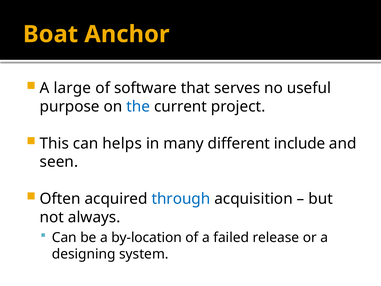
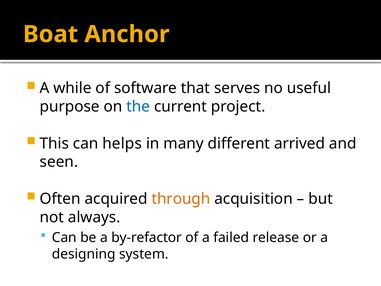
large: large -> while
include: include -> arrived
through colour: blue -> orange
by-location: by-location -> by-refactor
